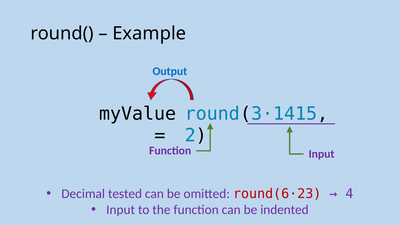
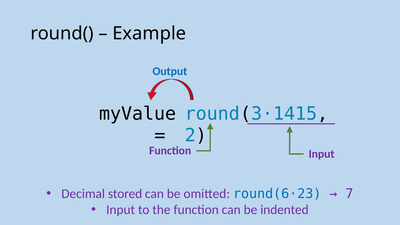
tested: tested -> stored
round(6·23 colour: red -> blue
4: 4 -> 7
